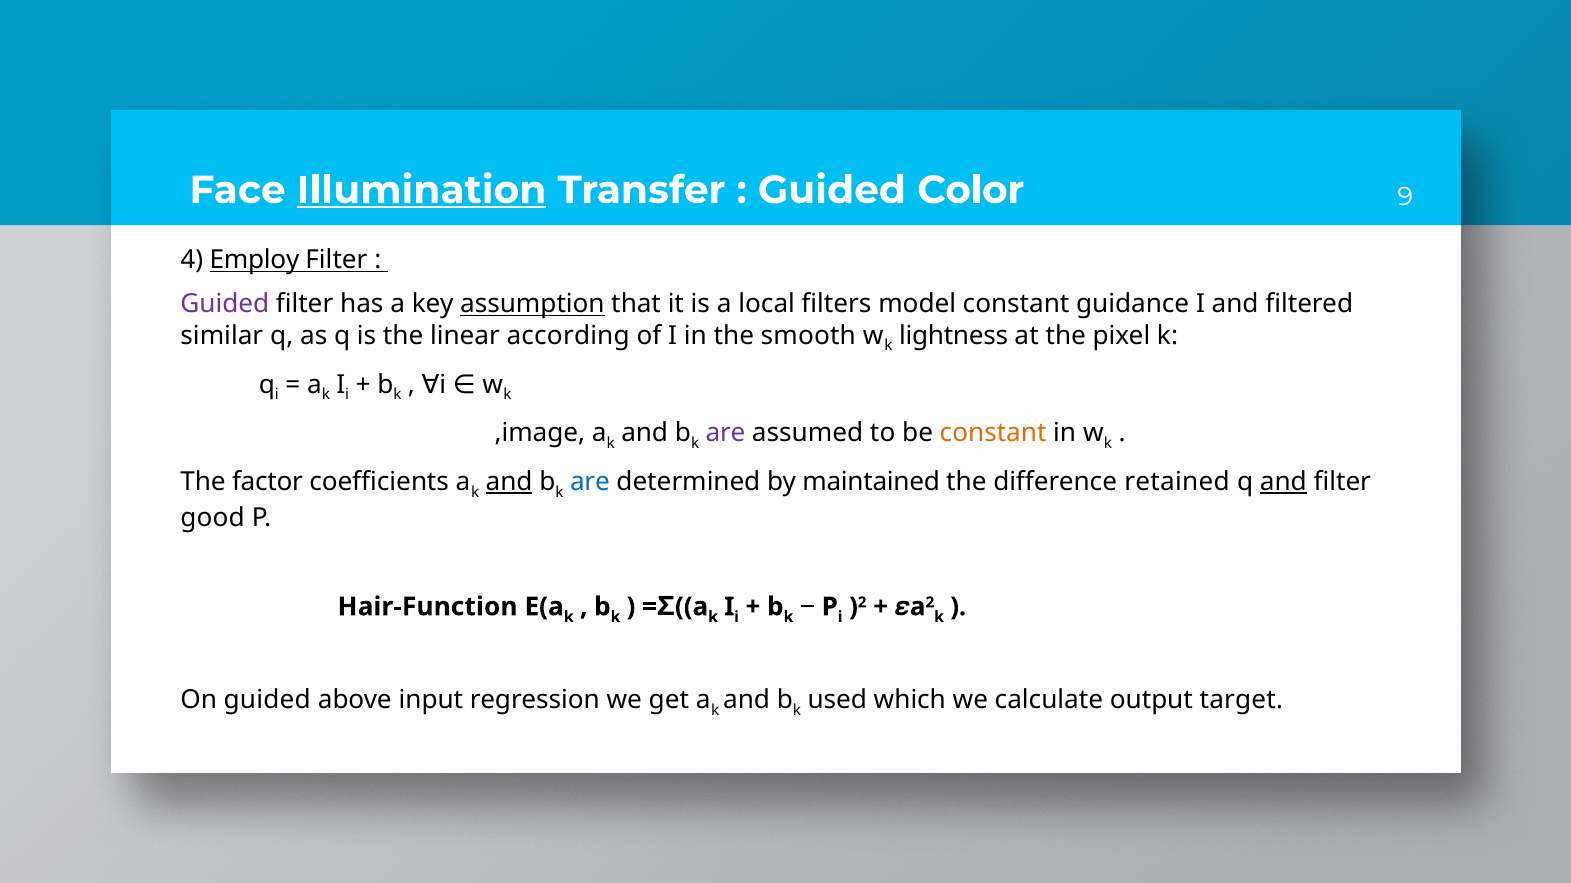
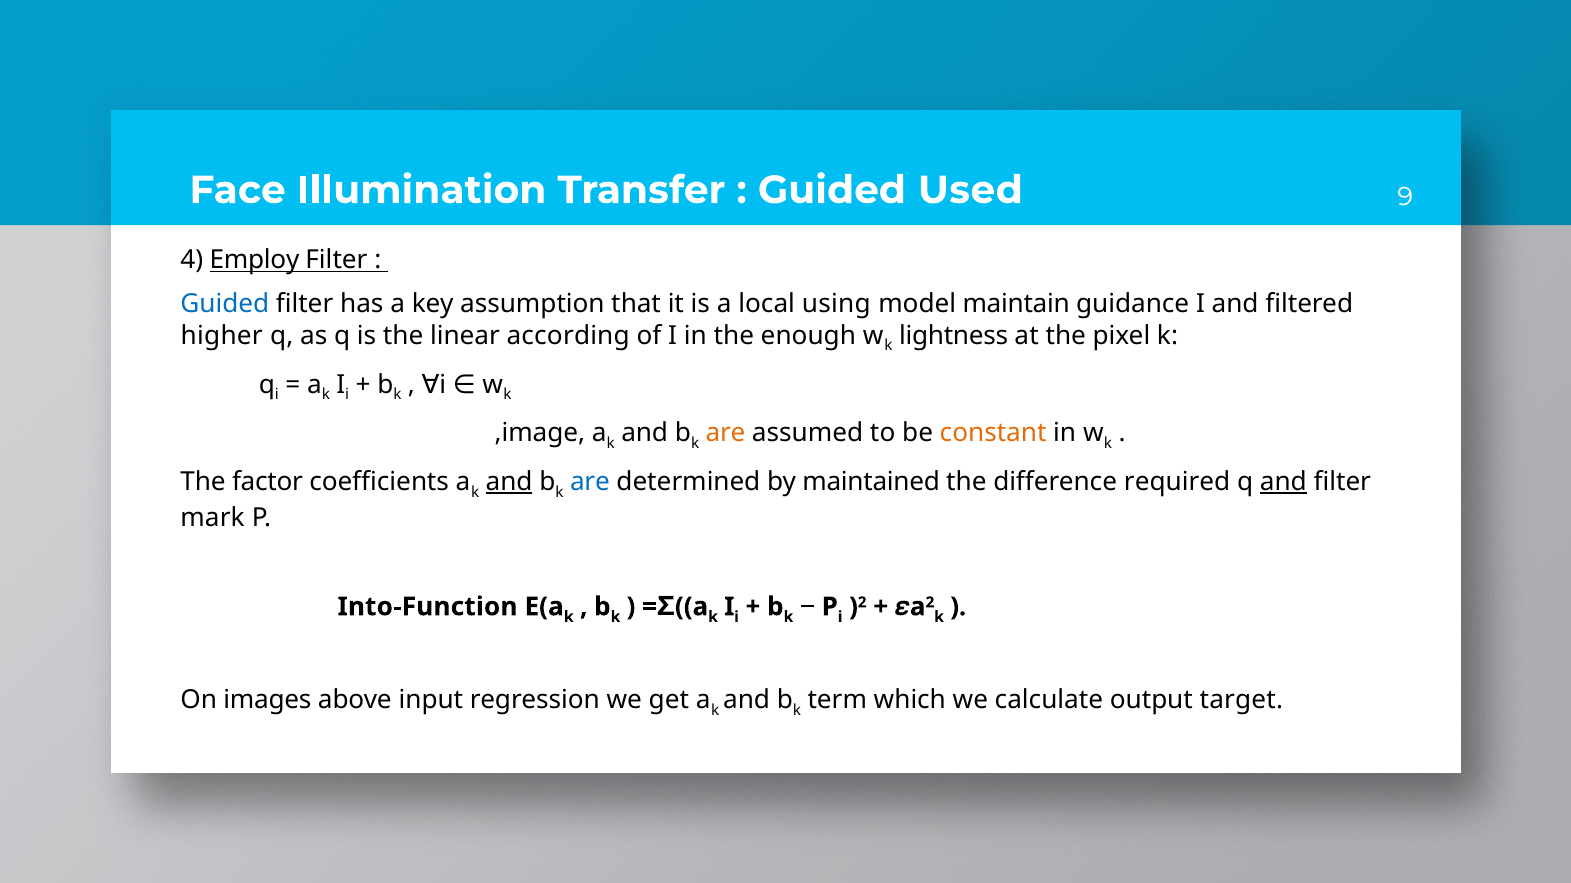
Illumination underline: present -> none
Color: Color -> Used
Guided at (225, 305) colour: purple -> blue
assumption underline: present -> none
filters: filters -> using
model constant: constant -> maintain
similar: similar -> higher
smooth: smooth -> enough
are at (726, 434) colour: purple -> orange
retained: retained -> required
good: good -> mark
Hair-Function: Hair-Function -> Into-Function
On guided: guided -> images
used: used -> term
